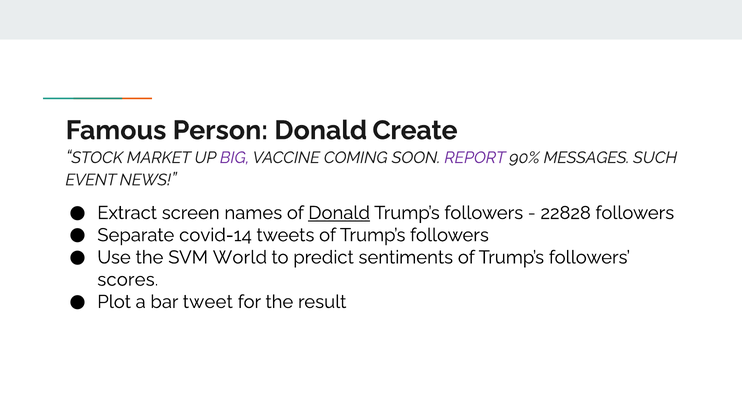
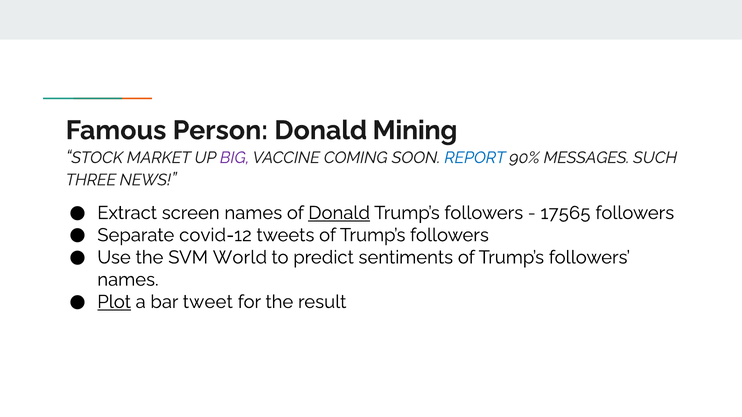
Create: Create -> Mining
REPORT colour: purple -> blue
EVENT: EVENT -> THREE
22828: 22828 -> 17565
covid-14: covid-14 -> covid-12
scores at (128, 280): scores -> names
Plot underline: none -> present
